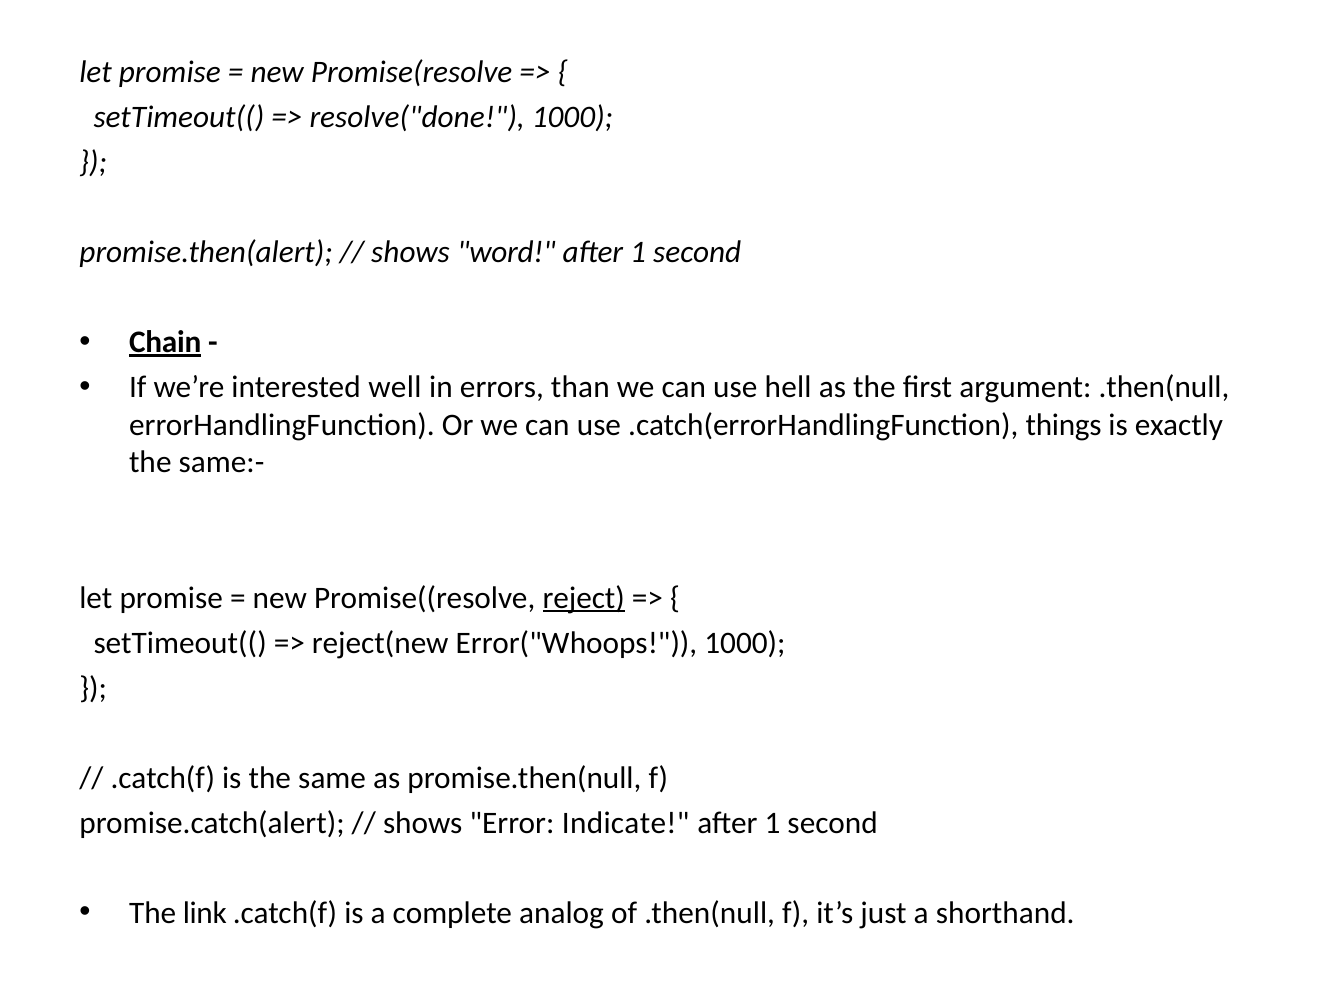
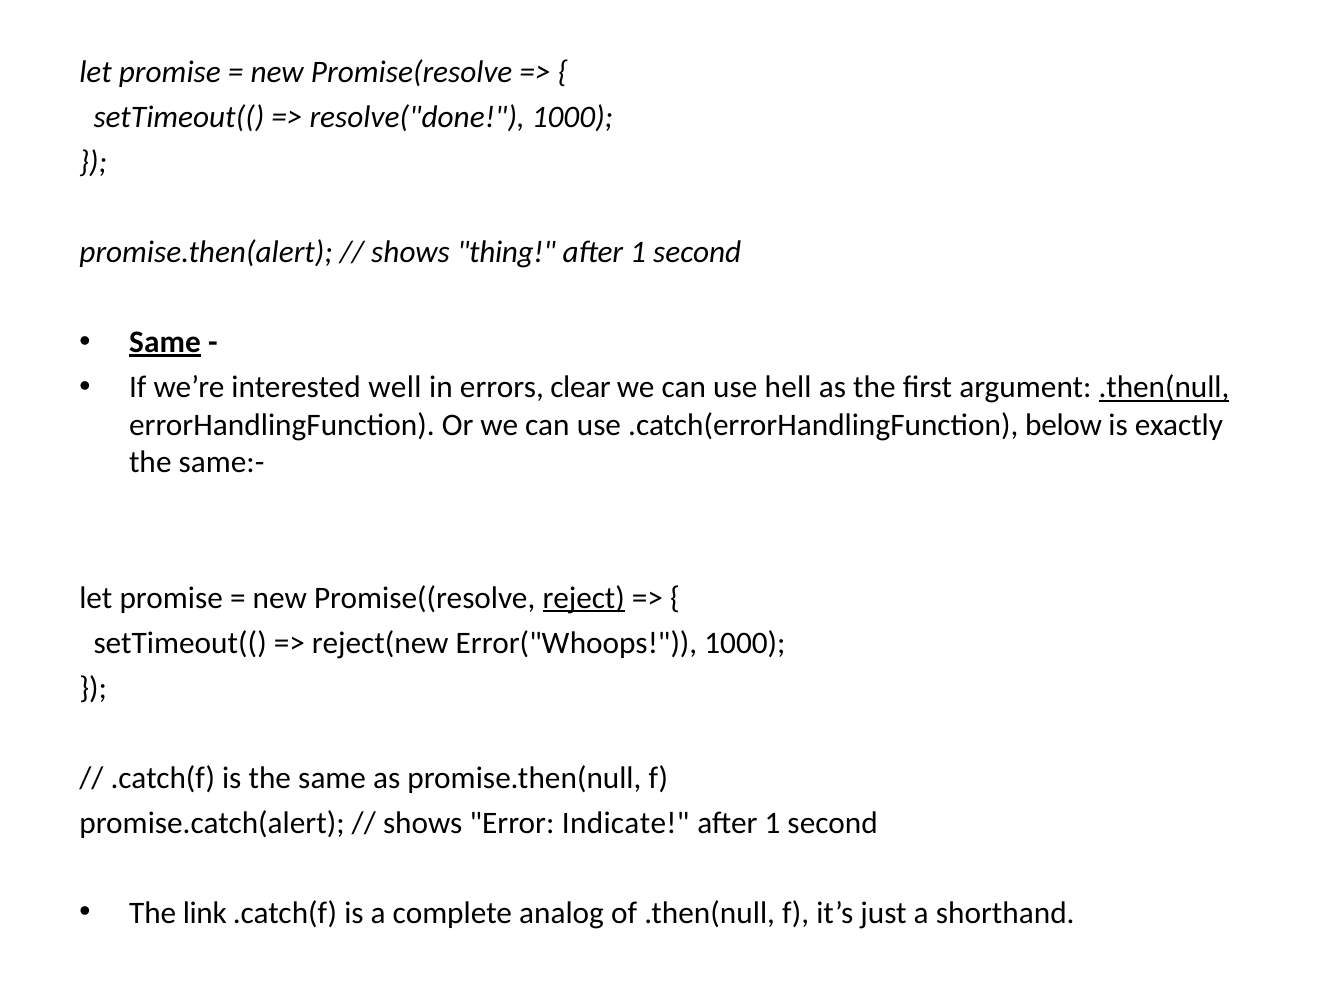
word: word -> thing
Chain at (165, 342): Chain -> Same
than: than -> clear
.then(null at (1164, 388) underline: none -> present
things: things -> below
